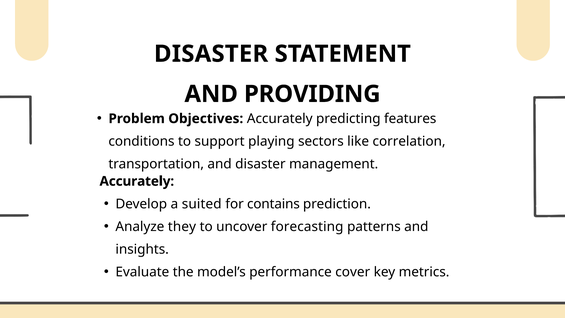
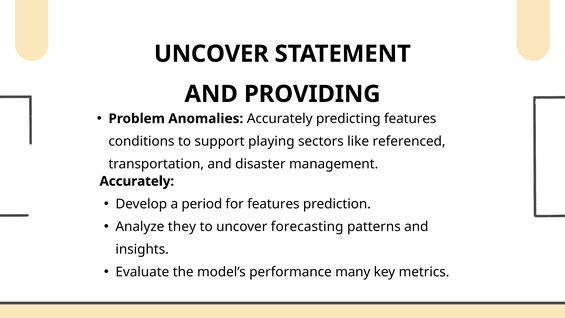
DISASTER at (211, 54): DISASTER -> UNCOVER
Objectives: Objectives -> Anomalies
correlation: correlation -> referenced
suited: suited -> period
for contains: contains -> features
cover: cover -> many
